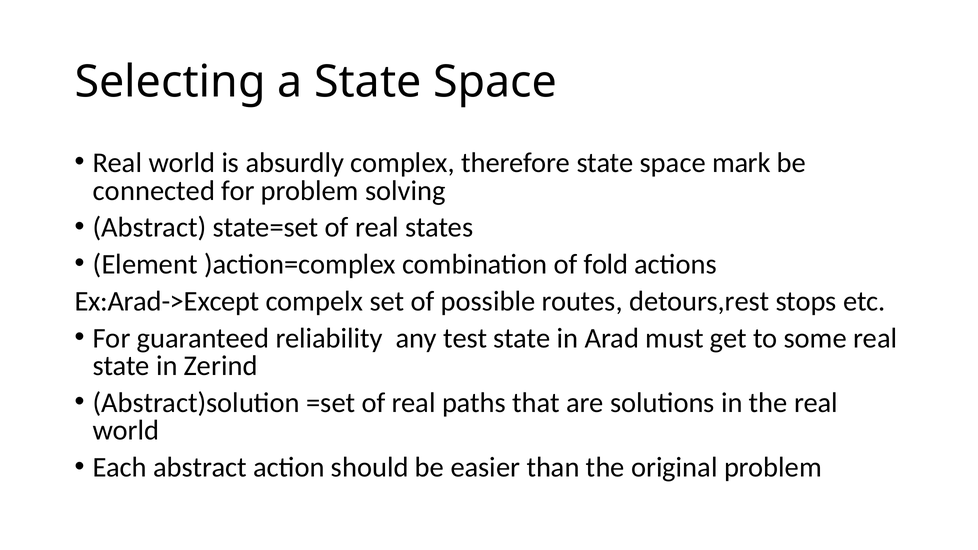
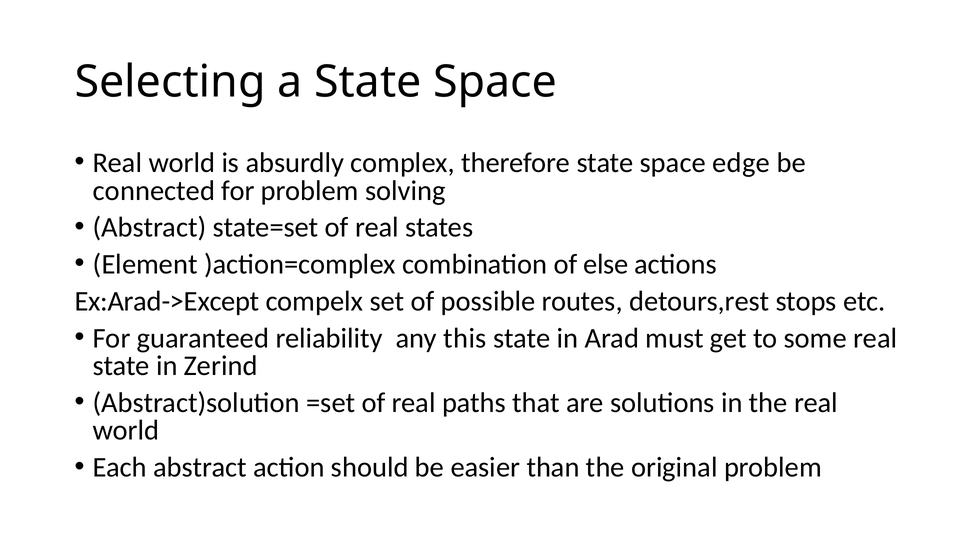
mark: mark -> edge
fold: fold -> else
test: test -> this
